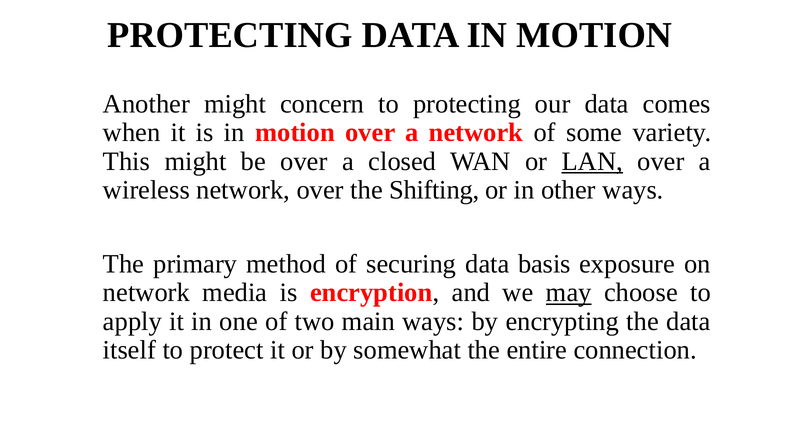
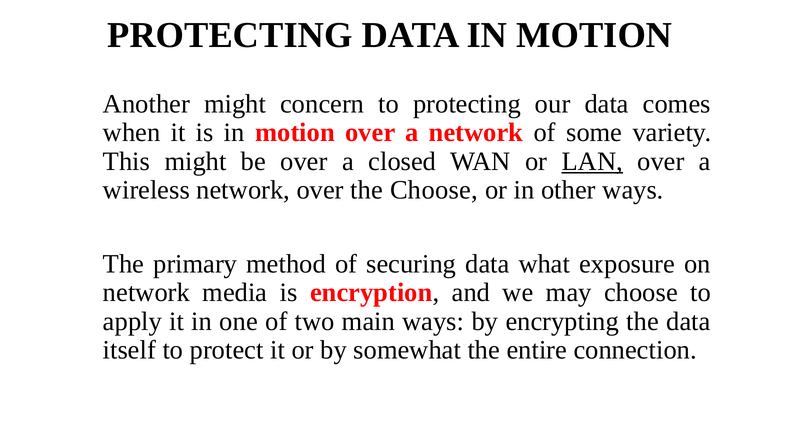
the Shifting: Shifting -> Choose
basis: basis -> what
may underline: present -> none
